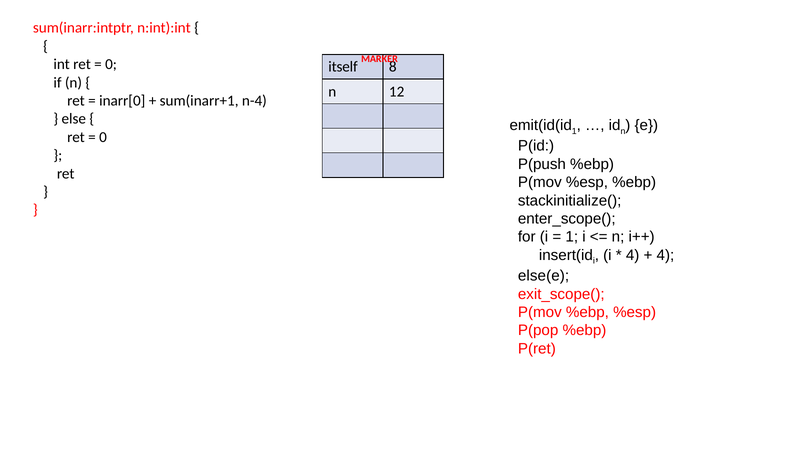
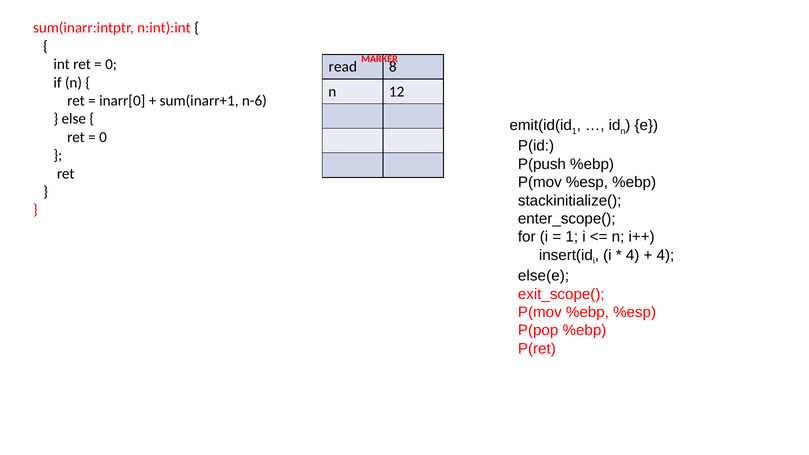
itself: itself -> read
n-4: n-4 -> n-6
